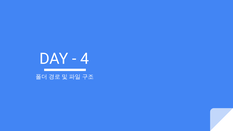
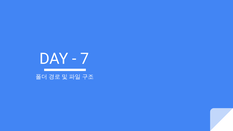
4: 4 -> 7
